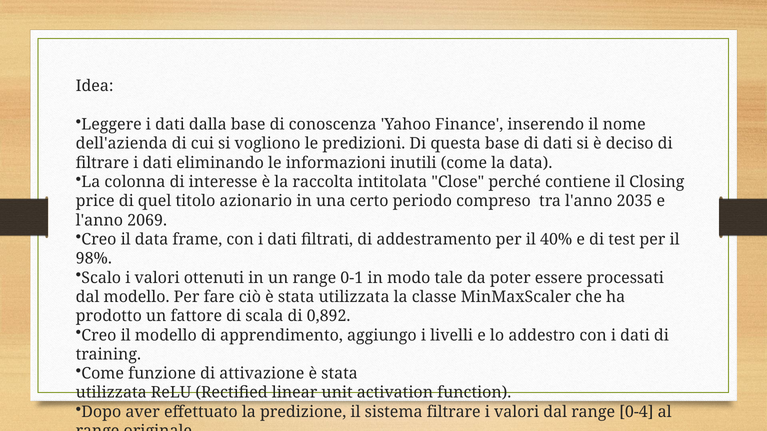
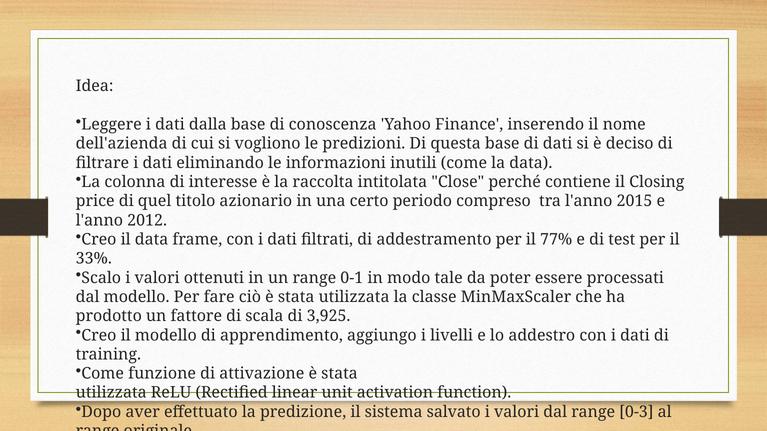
2035: 2035 -> 2015
2069: 2069 -> 2012
40%: 40% -> 77%
98%: 98% -> 33%
0,892: 0,892 -> 3,925
sistema filtrare: filtrare -> salvato
0-4: 0-4 -> 0-3
